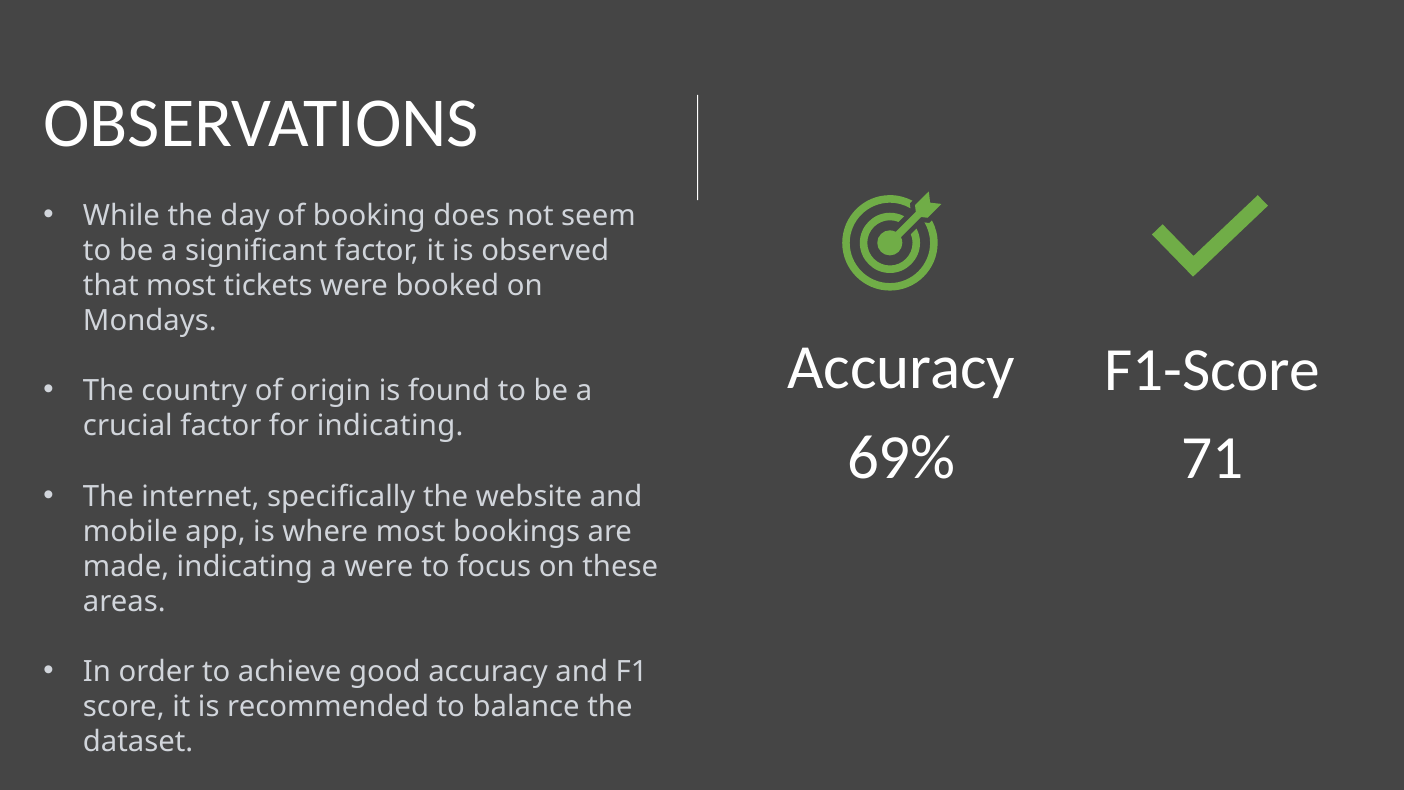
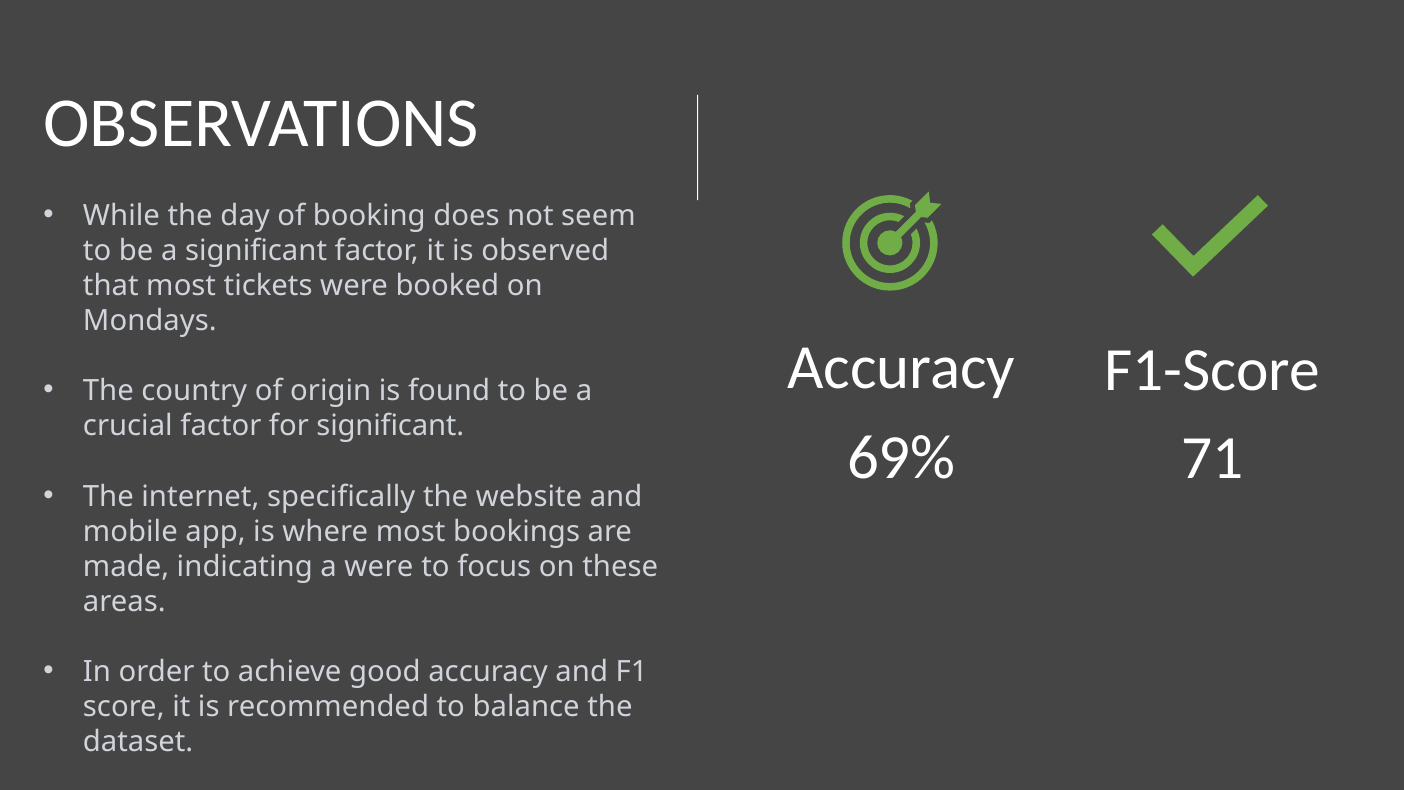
for indicating: indicating -> significant
